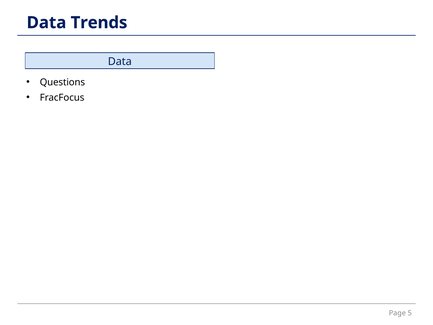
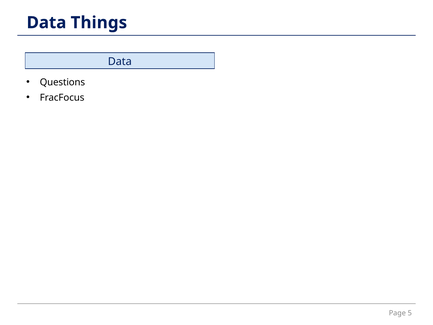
Trends: Trends -> Things
